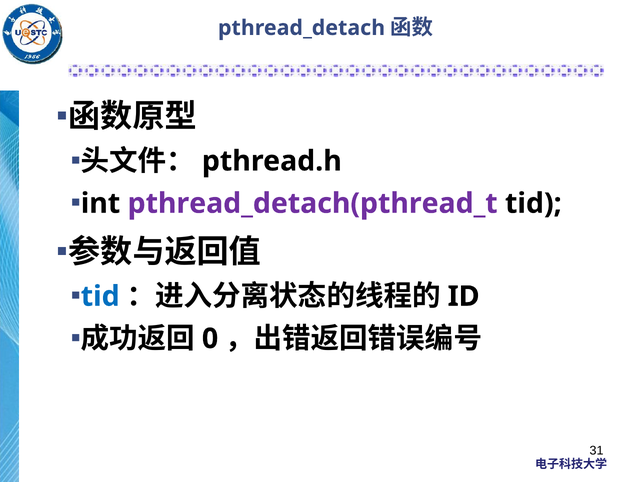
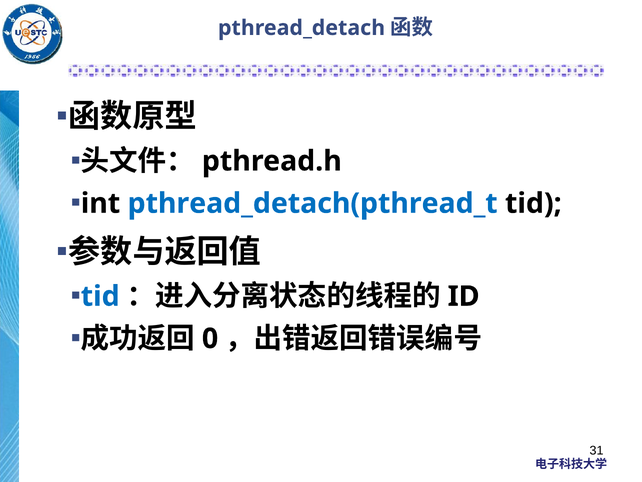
pthread_detach(pthread_t colour: purple -> blue
